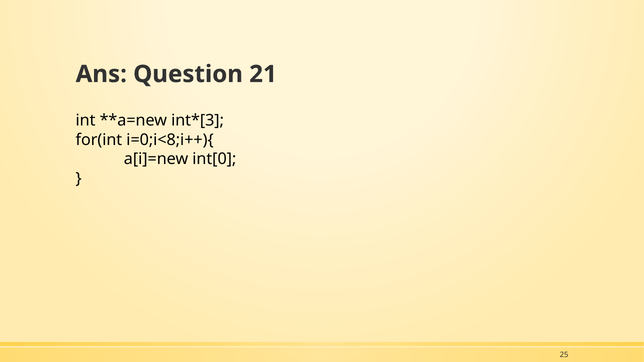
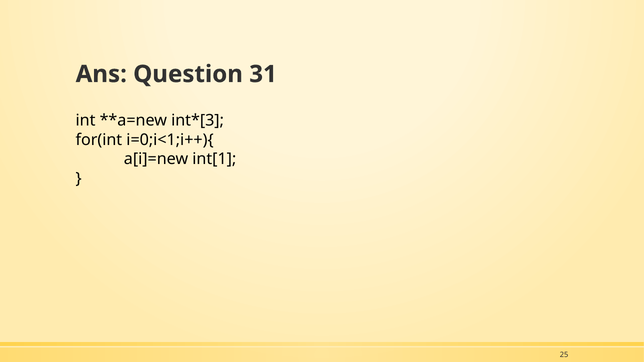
21: 21 -> 31
i=0;i<8;i++){: i=0;i<8;i++){ -> i=0;i<1;i++){
int[0: int[0 -> int[1
